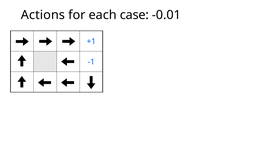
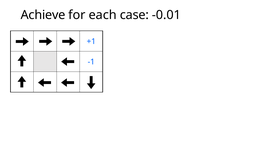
Actions: Actions -> Achieve
